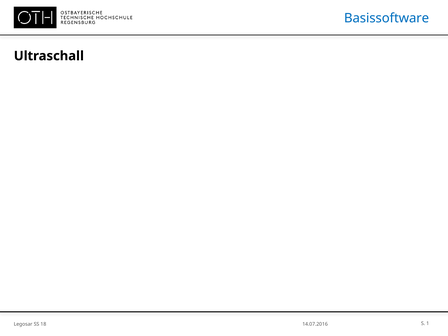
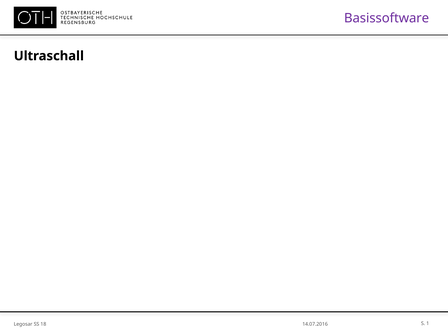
Basissoftware colour: blue -> purple
